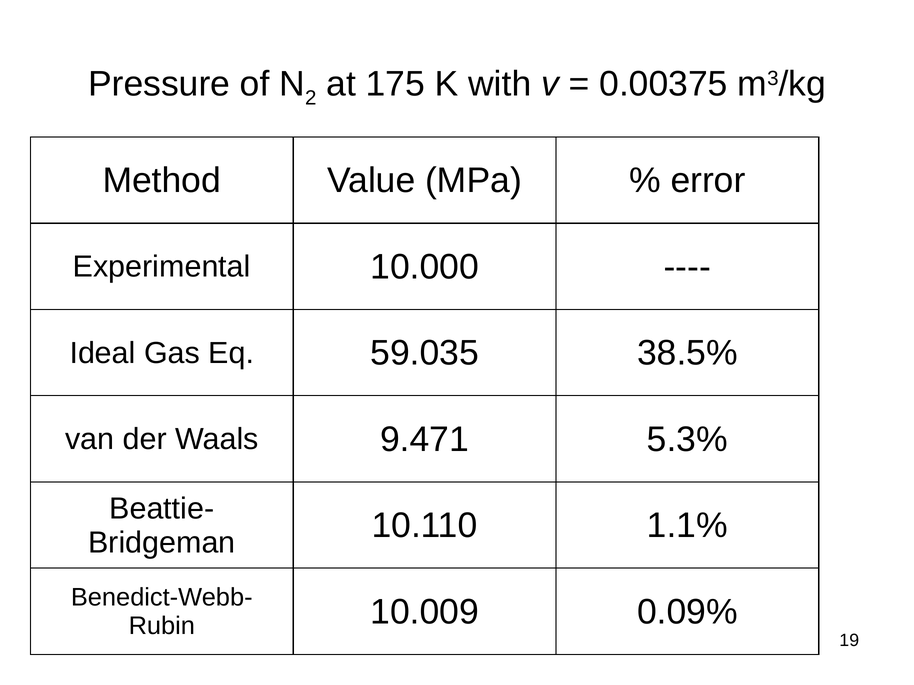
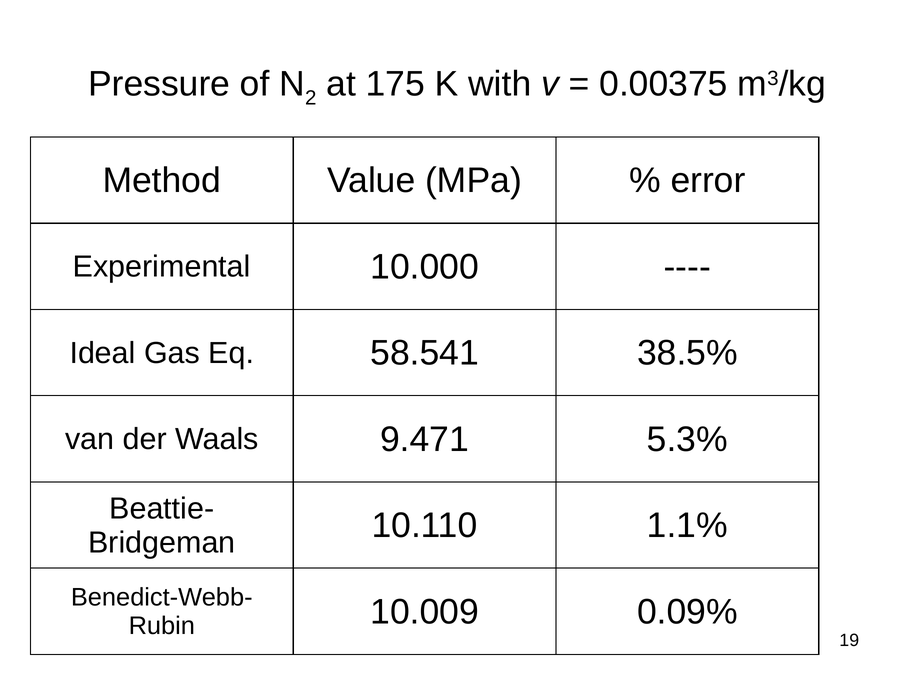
59.035: 59.035 -> 58.541
